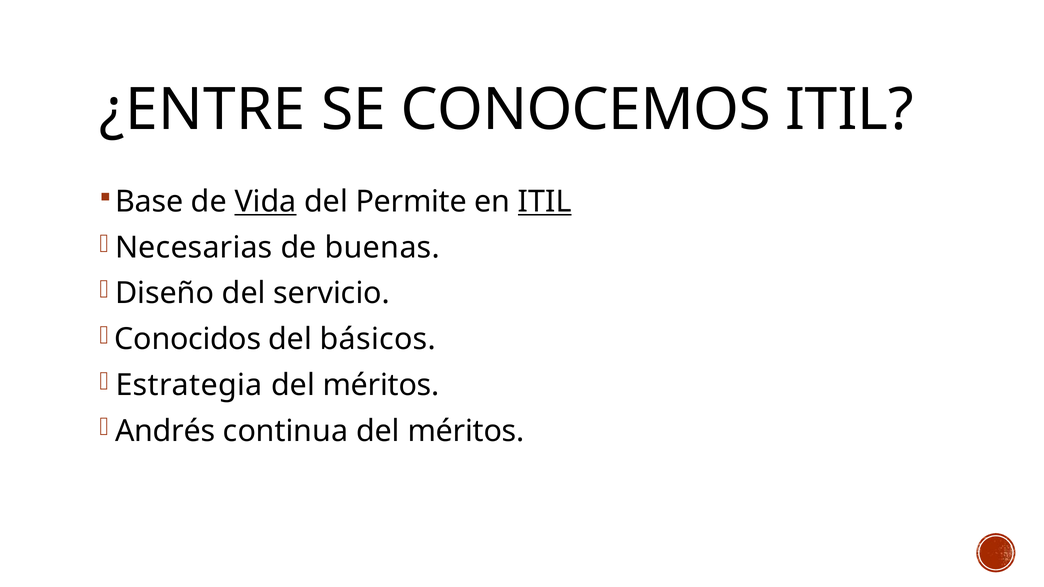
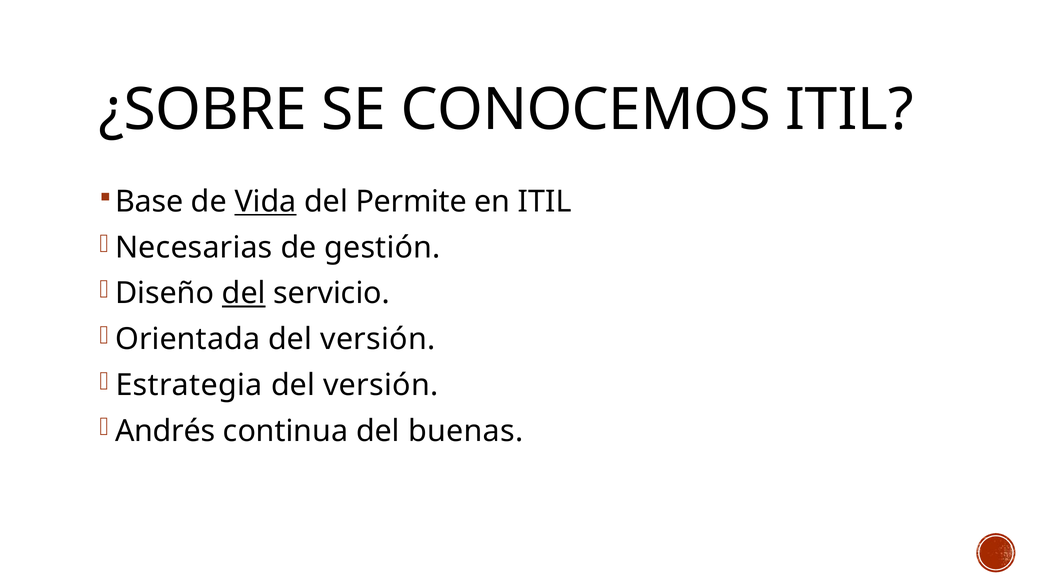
¿ENTRE: ¿ENTRE -> ¿SOBRE
ITIL at (545, 202) underline: present -> none
buenas: buenas -> gestión
del at (244, 294) underline: none -> present
Conocidos: Conocidos -> Orientada
básicos at (378, 339): básicos -> versión
méritos at (381, 385): méritos -> versión
continua del méritos: méritos -> buenas
